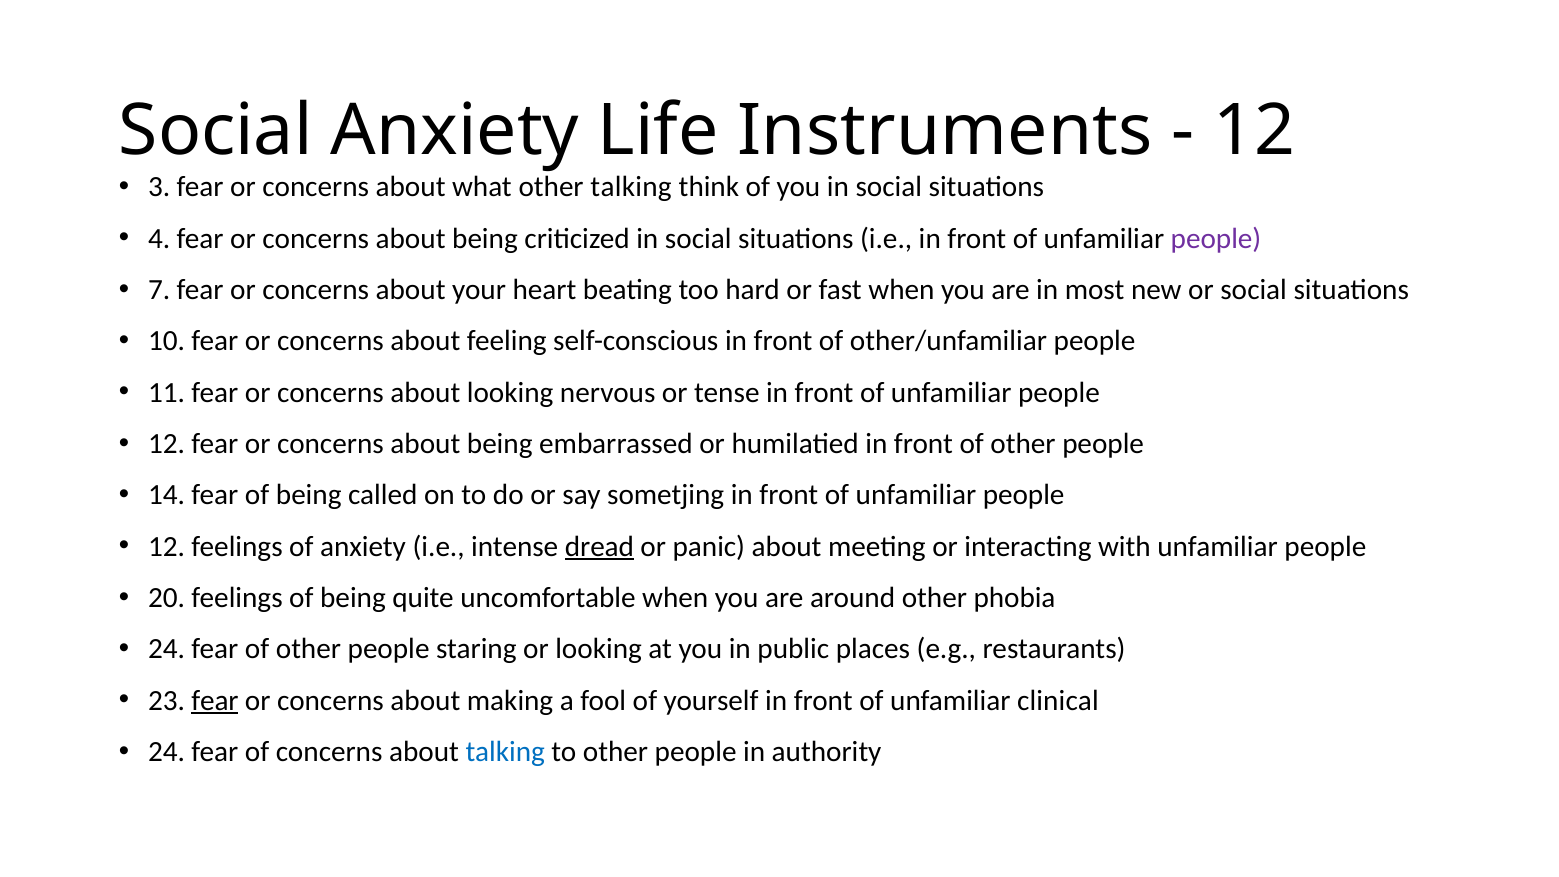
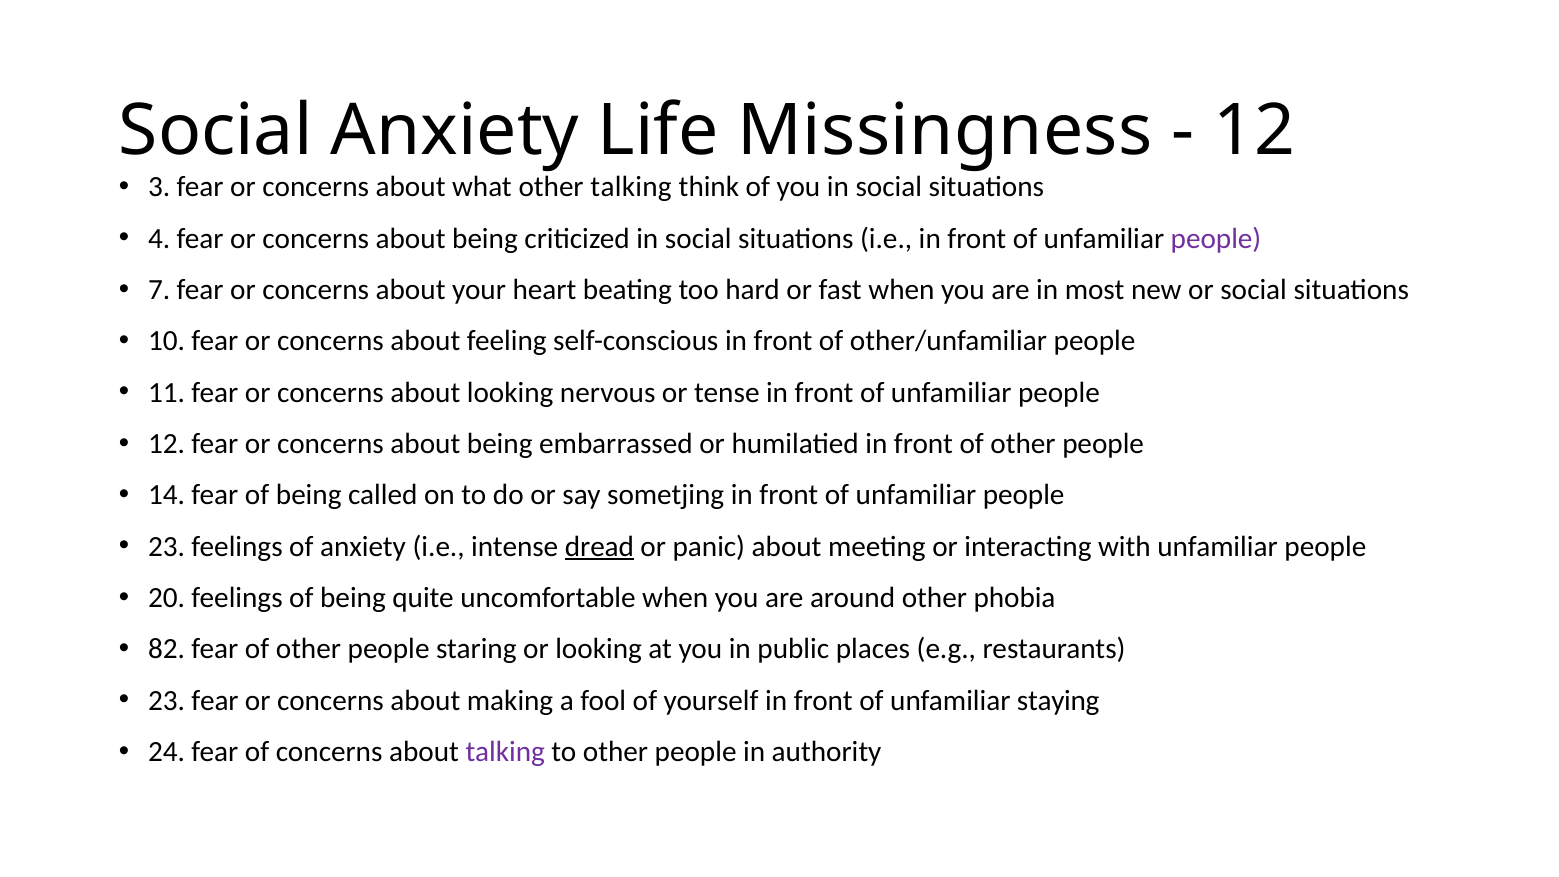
Instruments: Instruments -> Missingness
12 at (167, 547): 12 -> 23
24 at (167, 649): 24 -> 82
fear at (215, 701) underline: present -> none
clinical: clinical -> staying
talking at (505, 752) colour: blue -> purple
